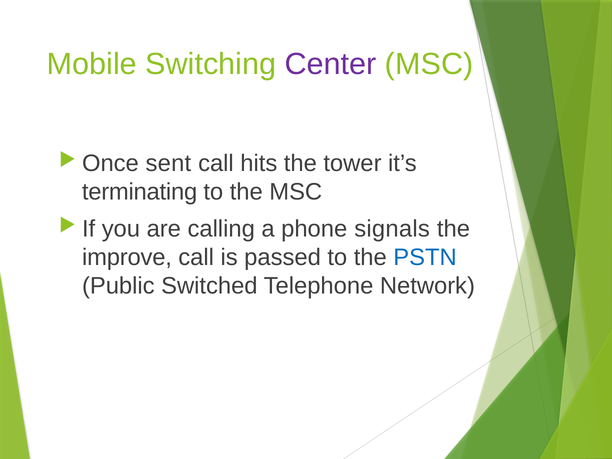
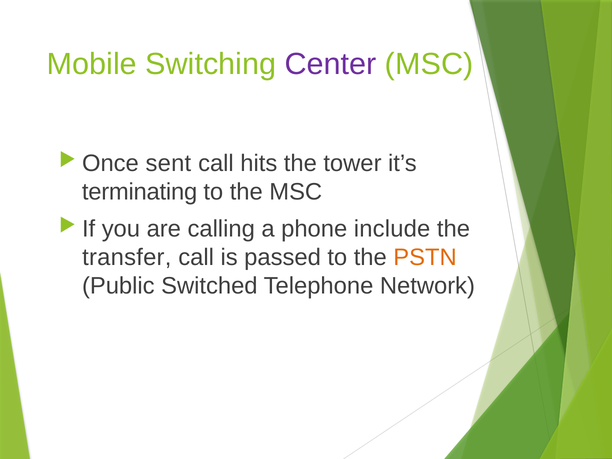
signals: signals -> include
improve: improve -> transfer
PSTN colour: blue -> orange
